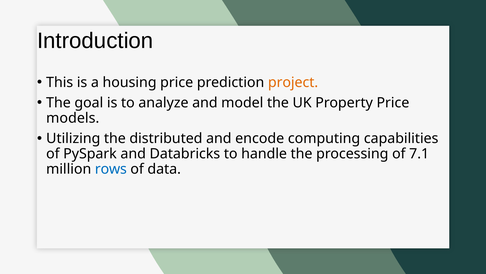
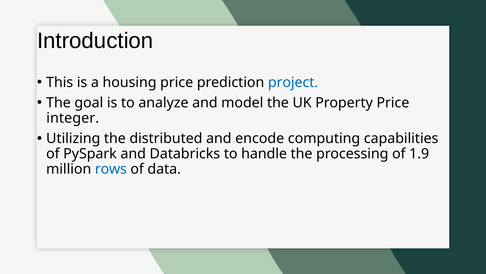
project colour: orange -> blue
models: models -> integer
7.1: 7.1 -> 1.9
